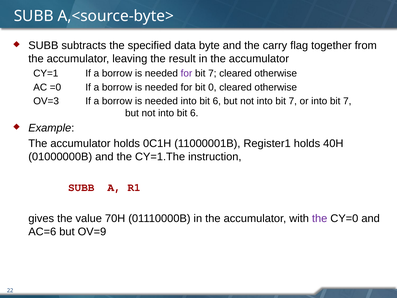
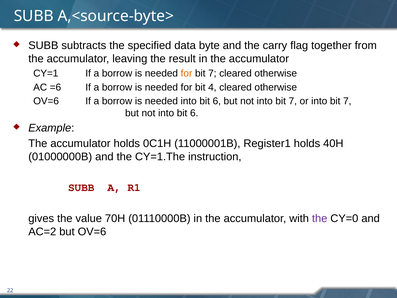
for at (186, 73) colour: purple -> orange
=0: =0 -> =6
0: 0 -> 4
OV=3 at (46, 101): OV=3 -> OV=6
AC=6: AC=6 -> AC=2
but OV=9: OV=9 -> OV=6
